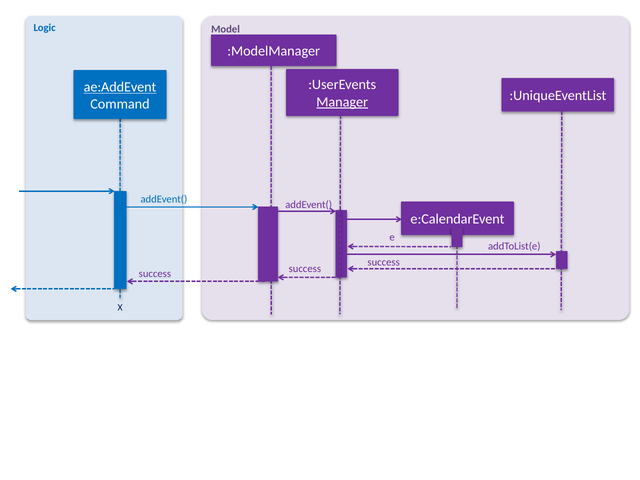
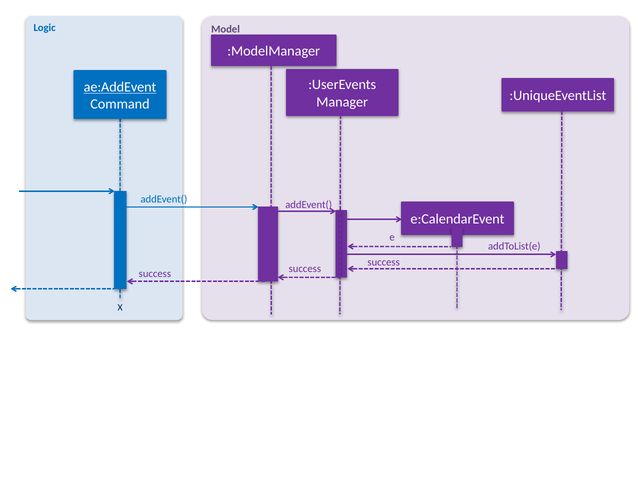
Manager underline: present -> none
